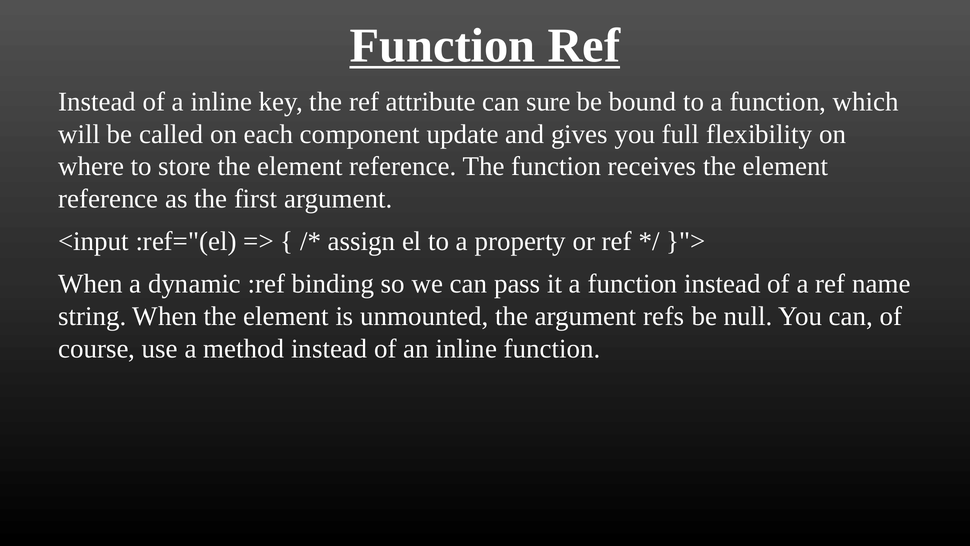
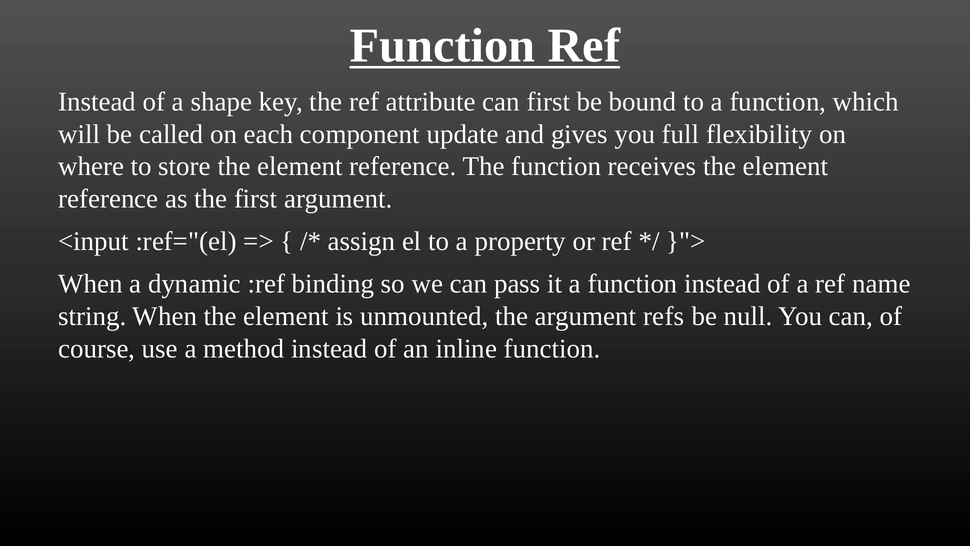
a inline: inline -> shape
can sure: sure -> first
